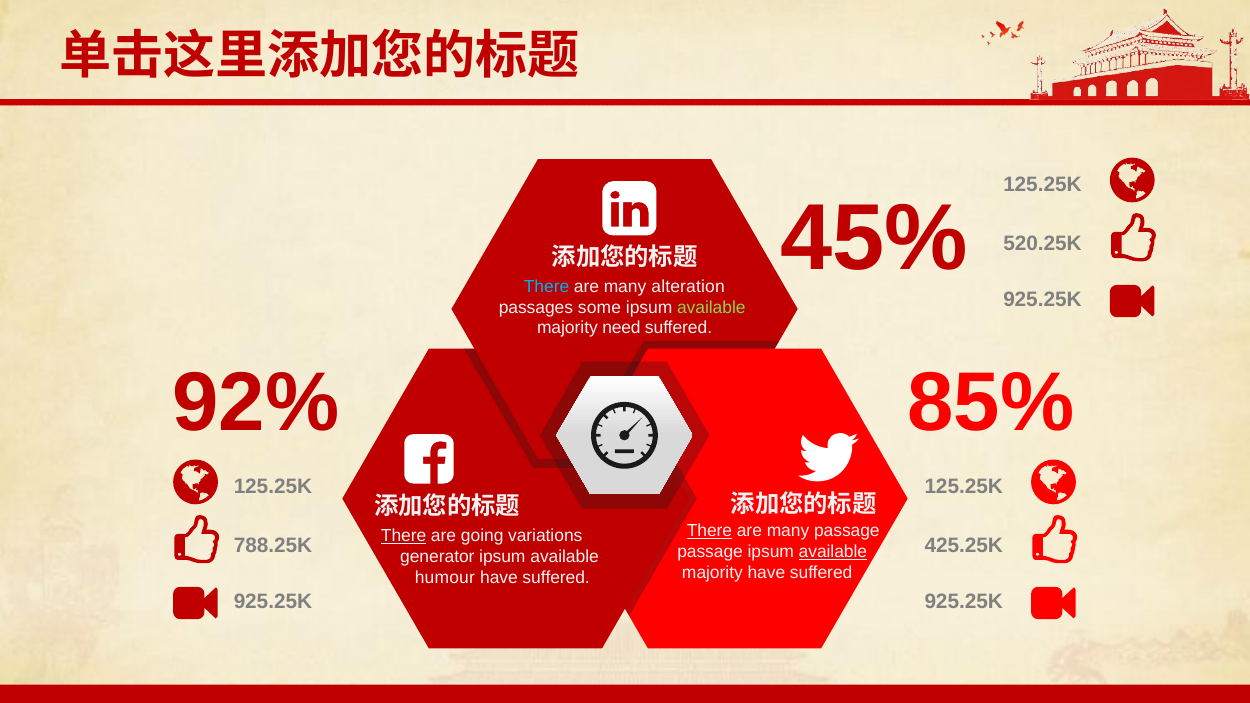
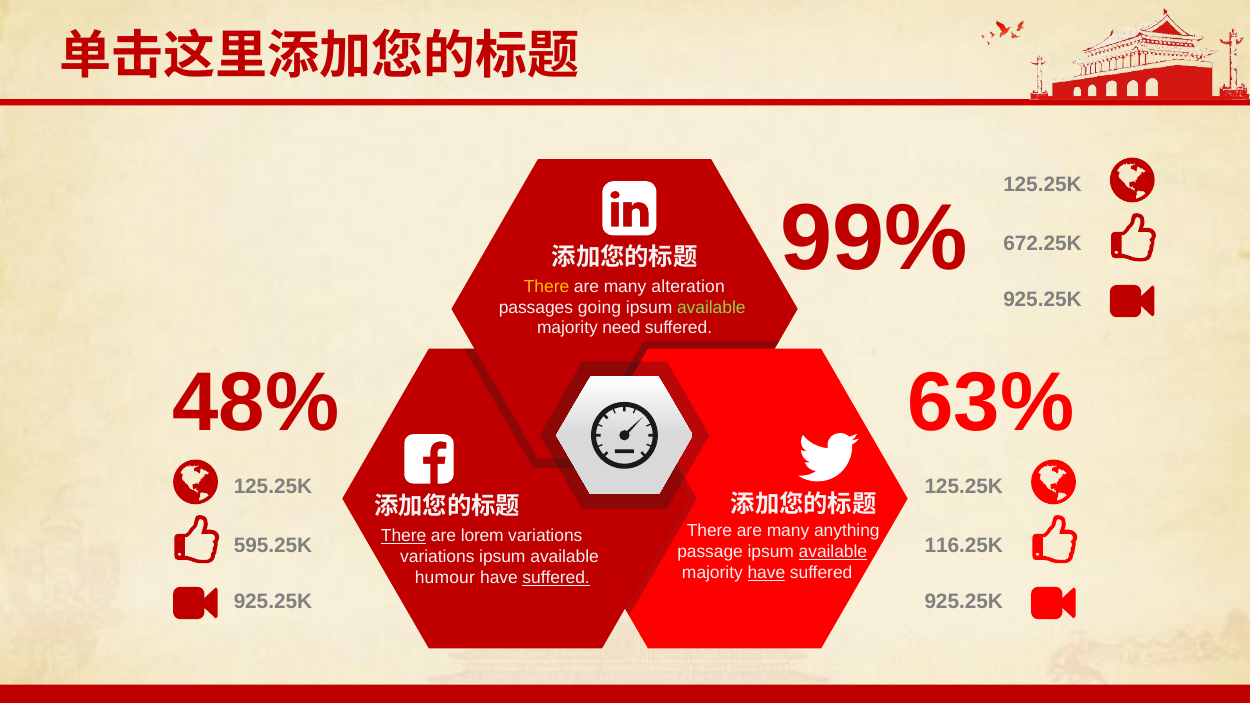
45%: 45% -> 99%
520.25K: 520.25K -> 672.25K
There at (547, 287) colour: light blue -> yellow
some: some -> going
92%: 92% -> 48%
85%: 85% -> 63%
There at (709, 531) underline: present -> none
many passage: passage -> anything
going: going -> lorem
788.25K: 788.25K -> 595.25K
425.25K: 425.25K -> 116.25K
generator at (437, 557): generator -> variations
have at (766, 573) underline: none -> present
suffered at (556, 578) underline: none -> present
